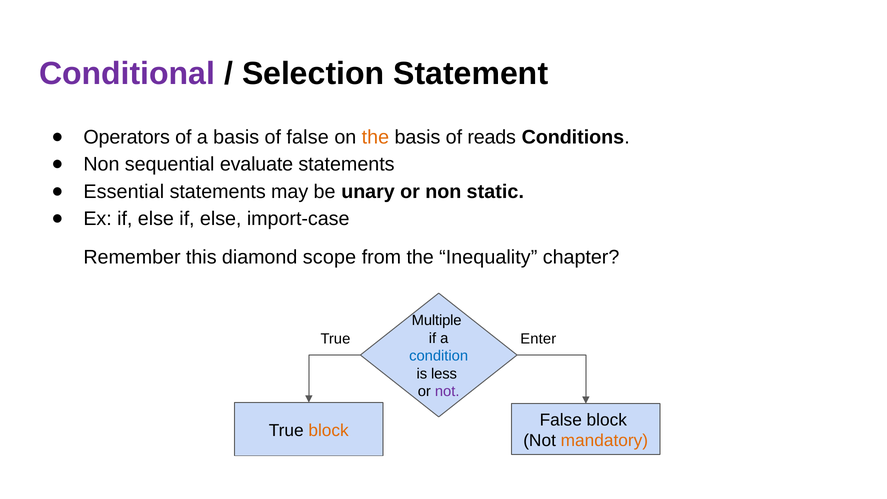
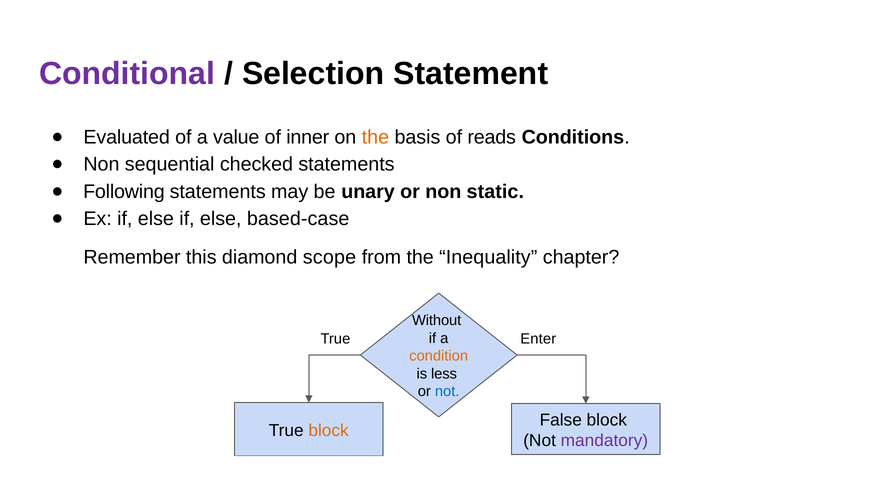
Operators: Operators -> Evaluated
a basis: basis -> value
of false: false -> inner
evaluate: evaluate -> checked
Essential: Essential -> Following
import-case: import-case -> based-case
Multiple: Multiple -> Without
condition colour: blue -> orange
not at (447, 391) colour: purple -> blue
mandatory colour: orange -> purple
